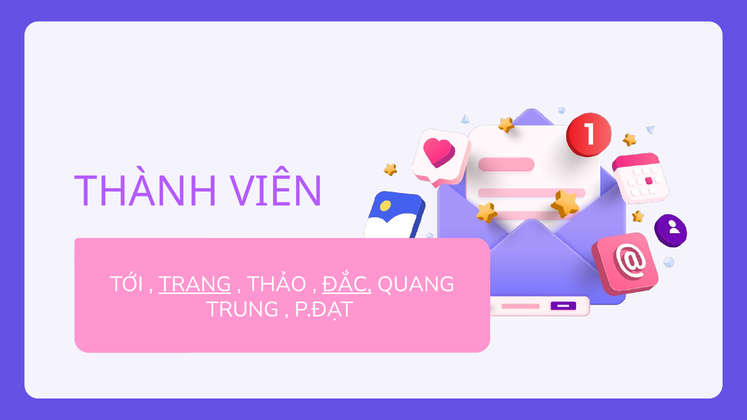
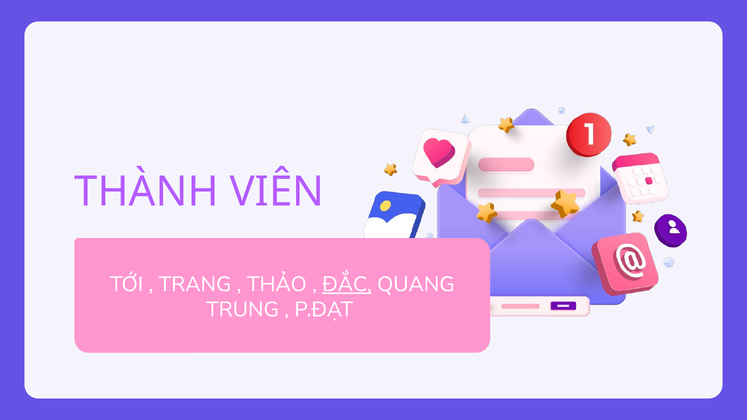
TRANG underline: present -> none
